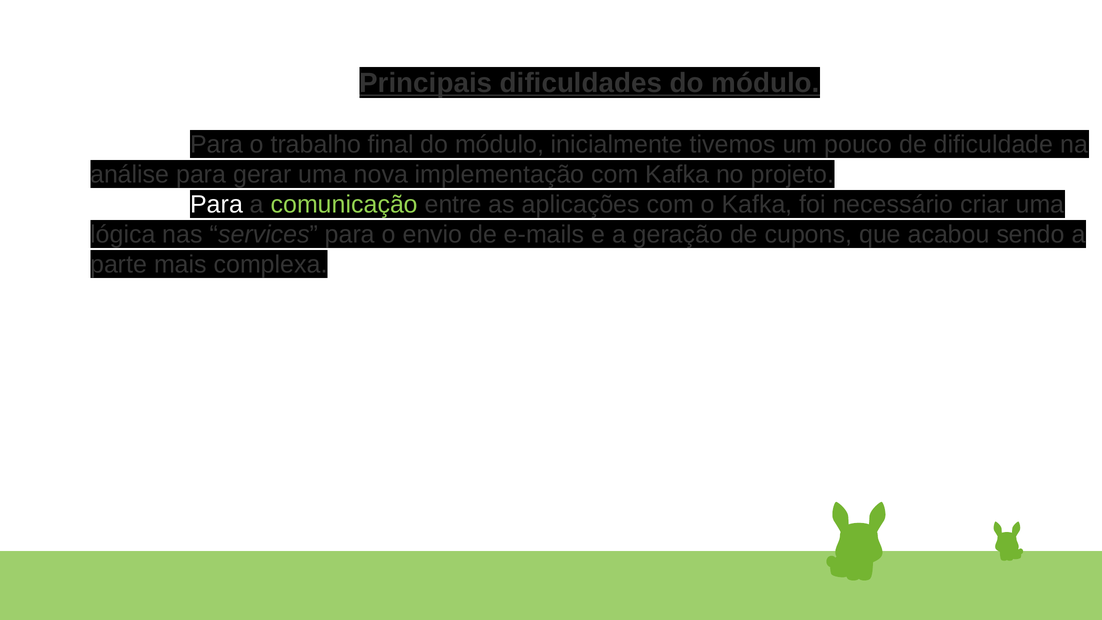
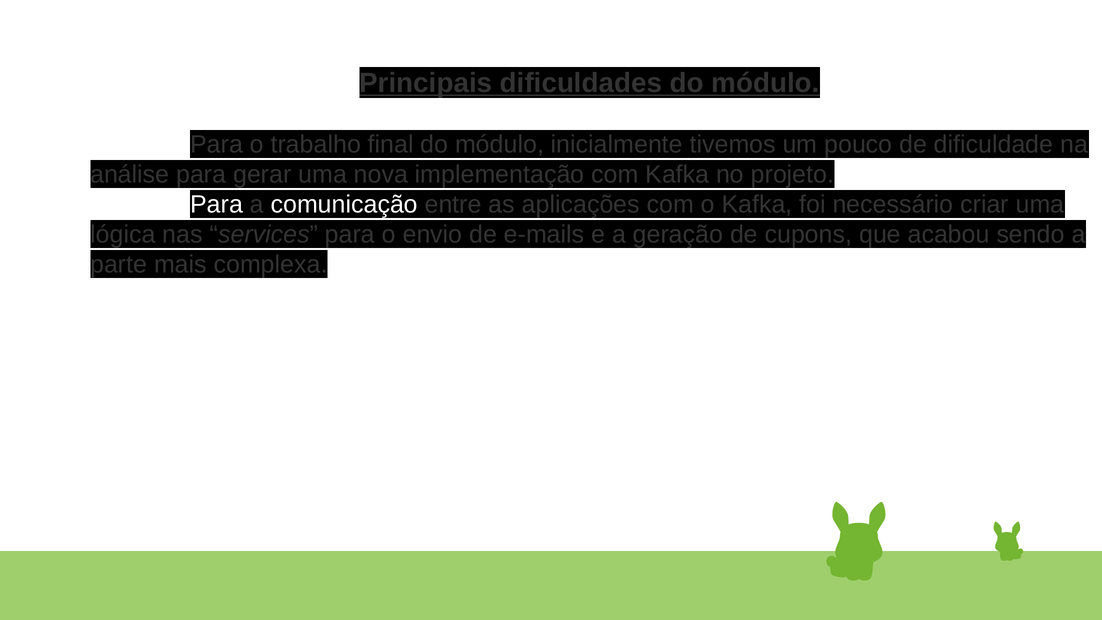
comunicação colour: light green -> white
